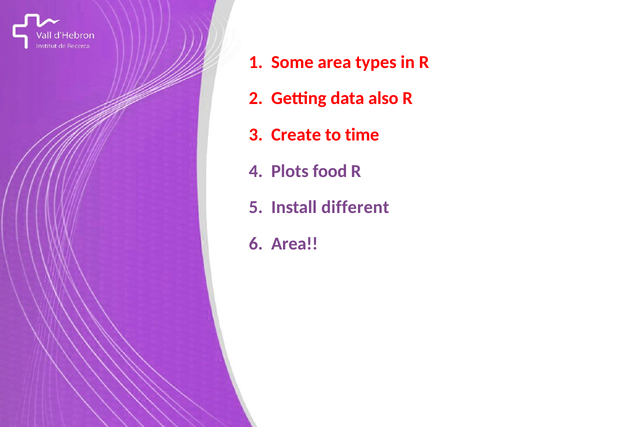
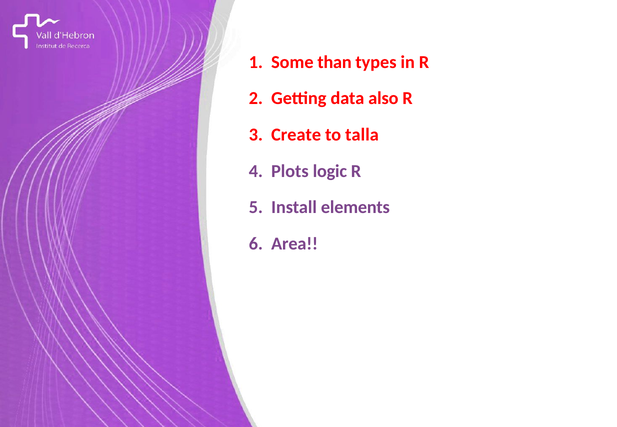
Some area: area -> than
time: time -> talla
food: food -> logic
different: different -> elements
